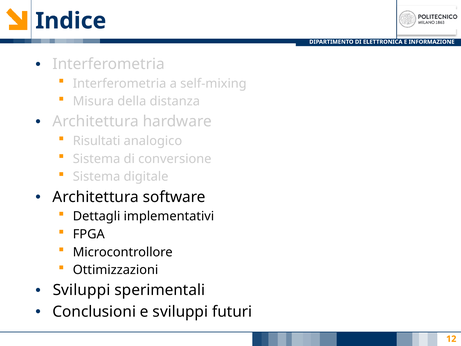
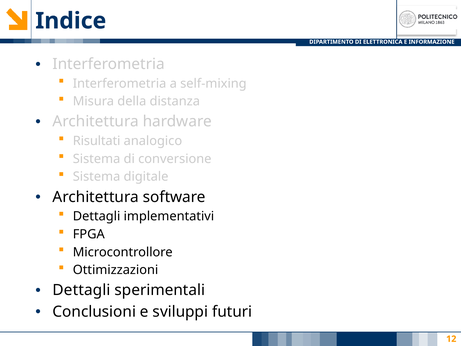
Sviluppi at (82, 290): Sviluppi -> Dettagli
